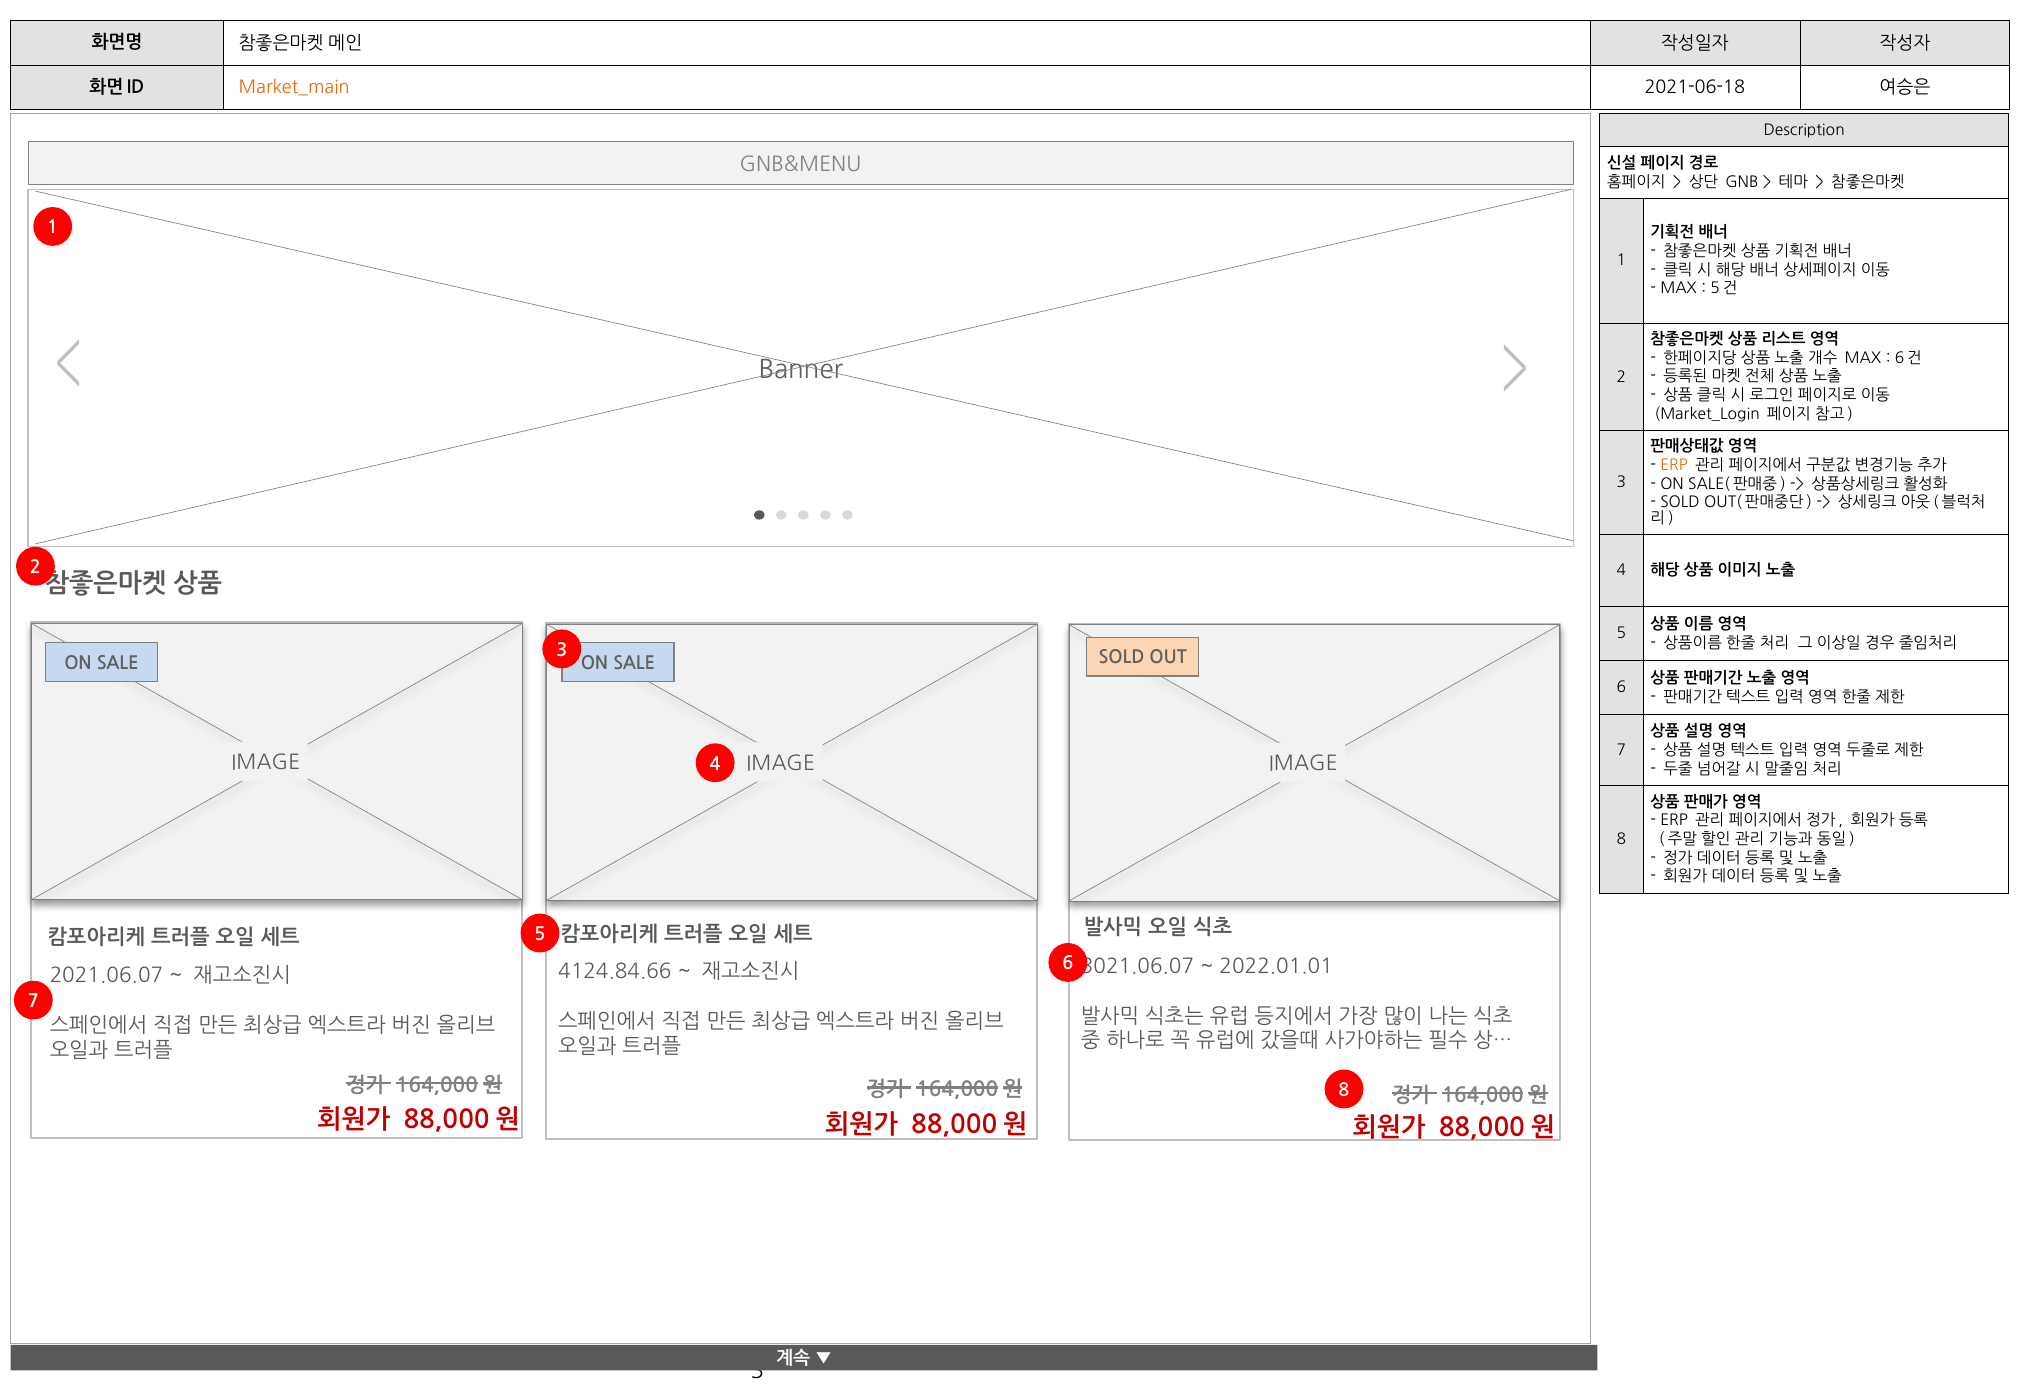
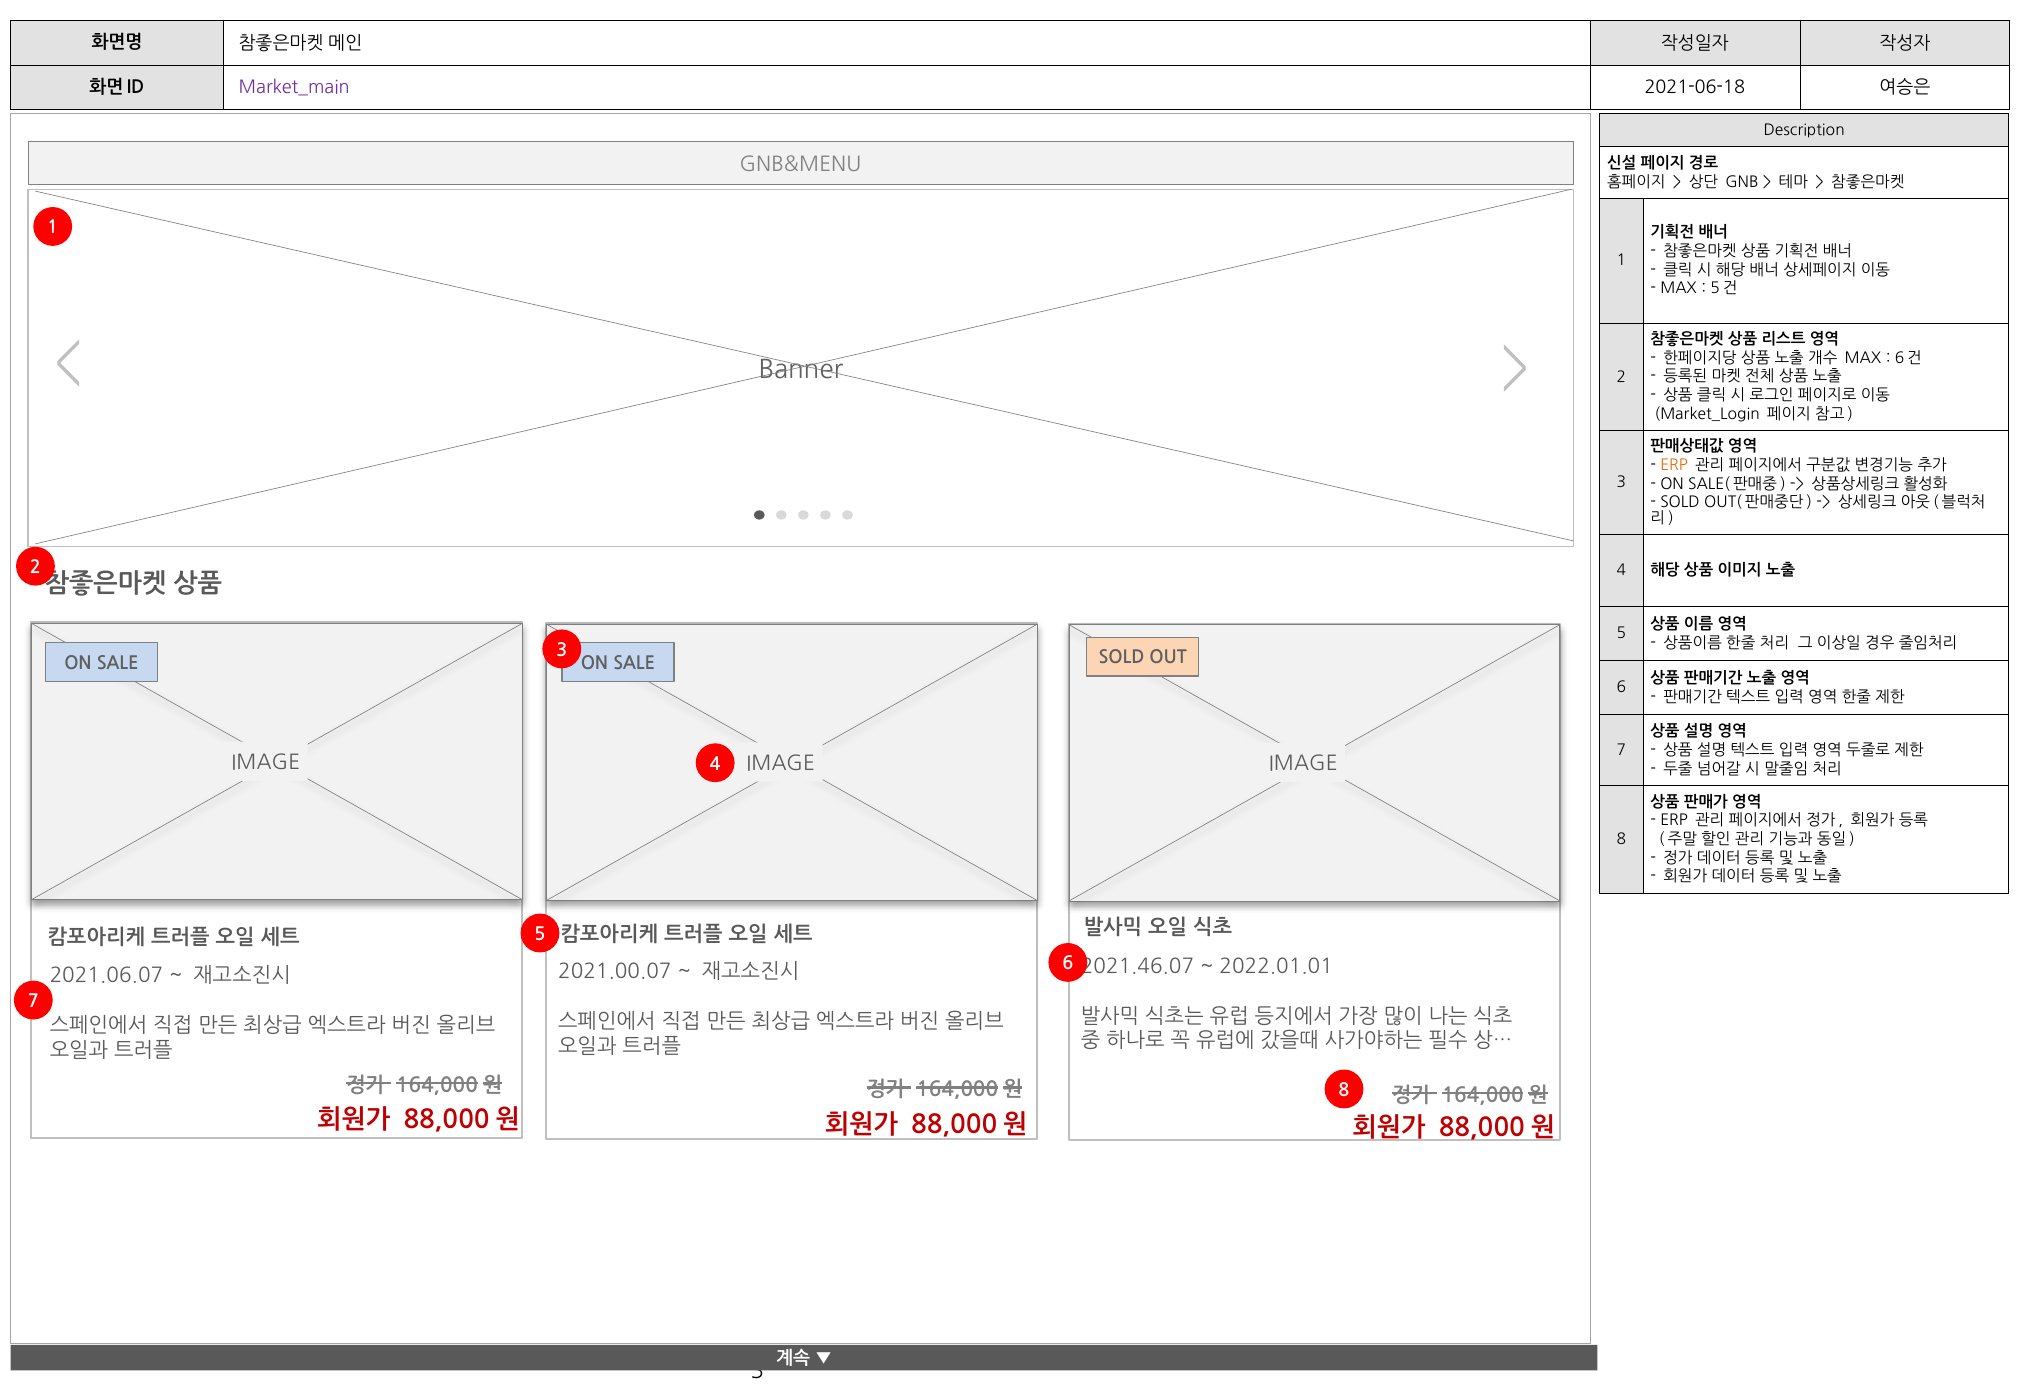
Market_main colour: orange -> purple
3021.06.07: 3021.06.07 -> 2021.46.07
4124.84.66: 4124.84.66 -> 2021.00.07
